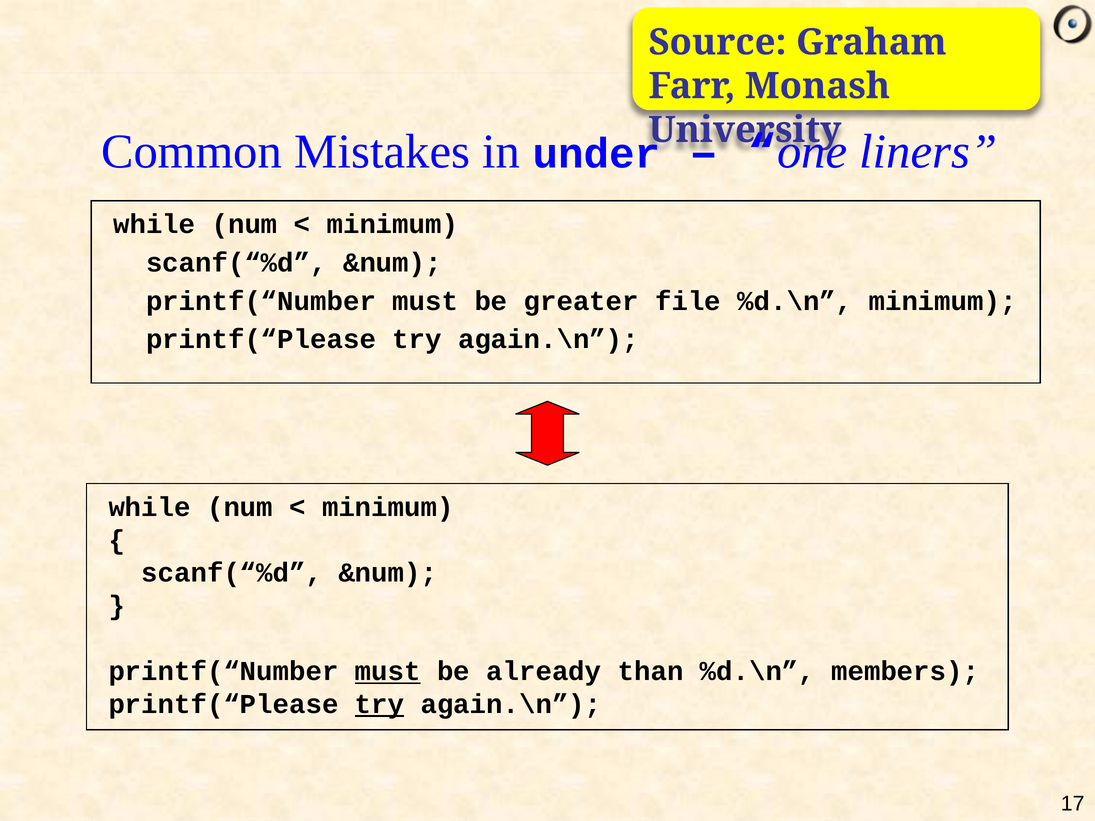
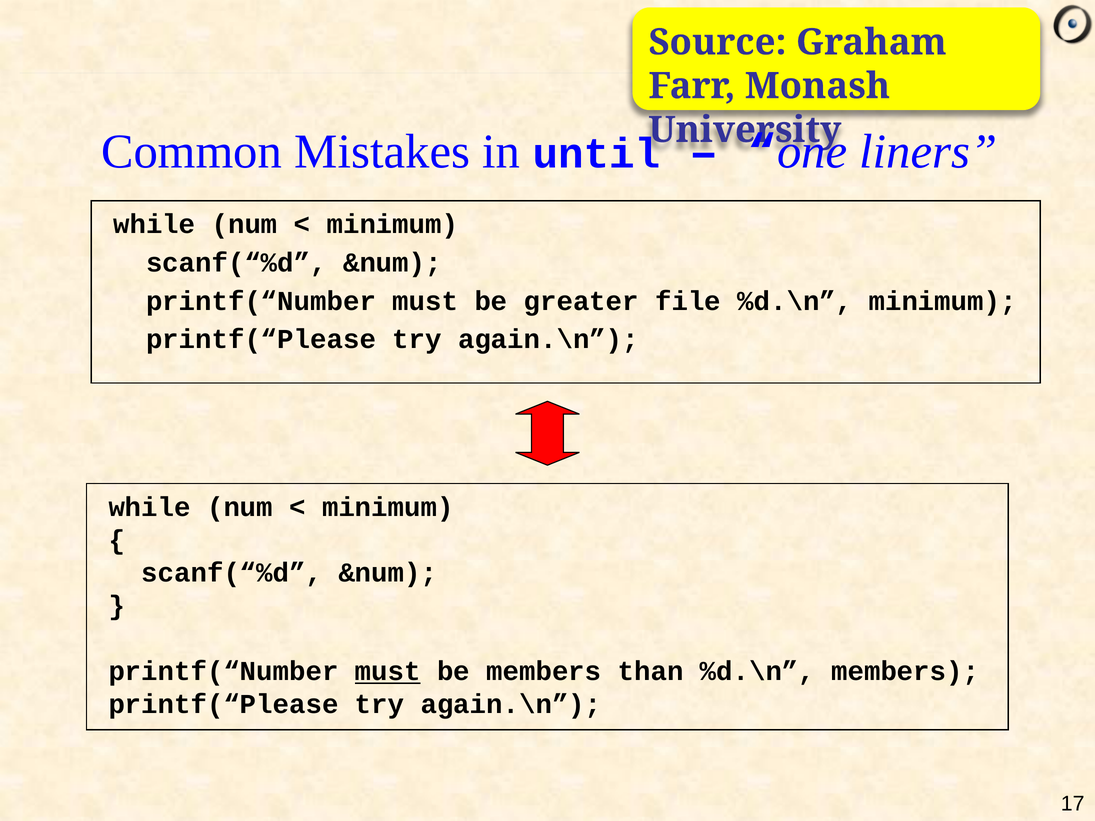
under: under -> until
be already: already -> members
try at (380, 704) underline: present -> none
